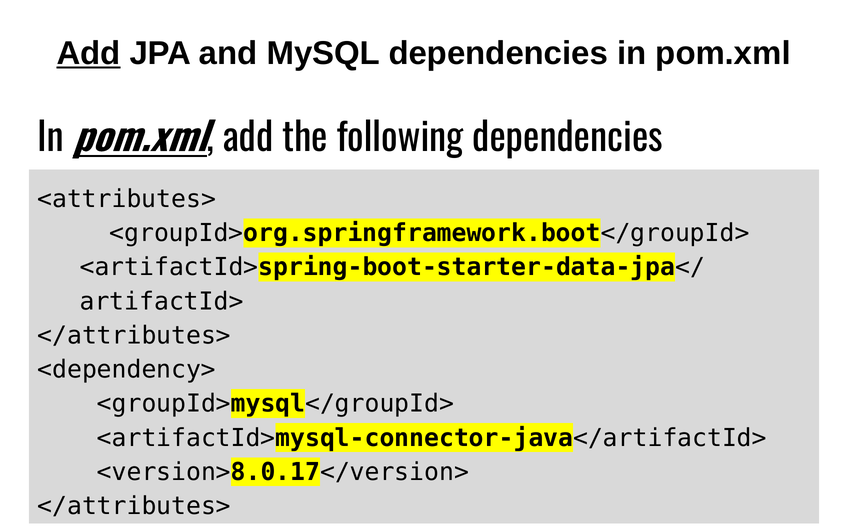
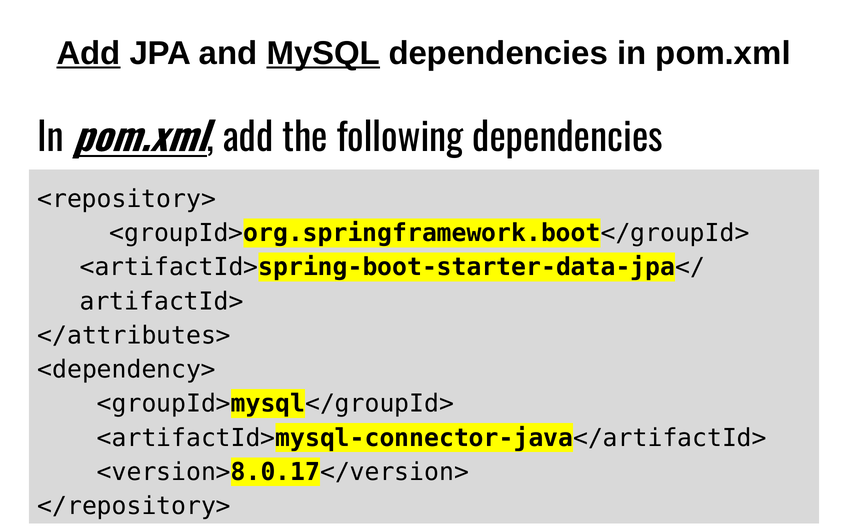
MySQL underline: none -> present
<attributes>: <attributes> -> <repository>
</attributes> at (134, 506): </attributes> -> </repository>
